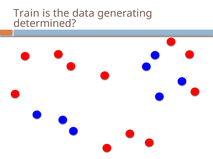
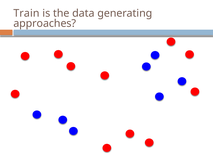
determined: determined -> approaches
